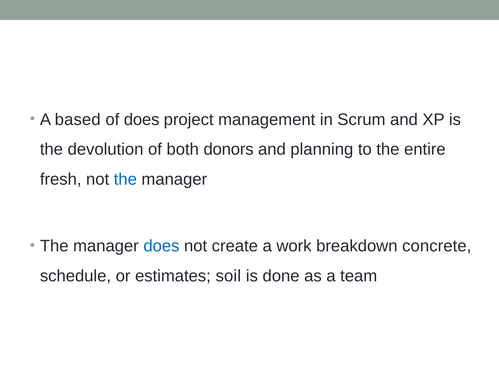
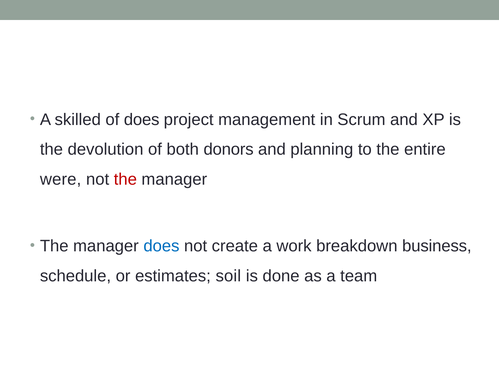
based: based -> skilled
fresh: fresh -> were
the at (125, 179) colour: blue -> red
concrete: concrete -> business
